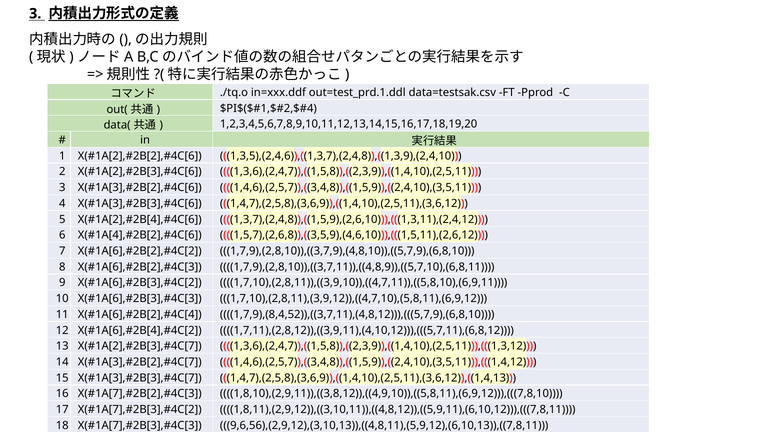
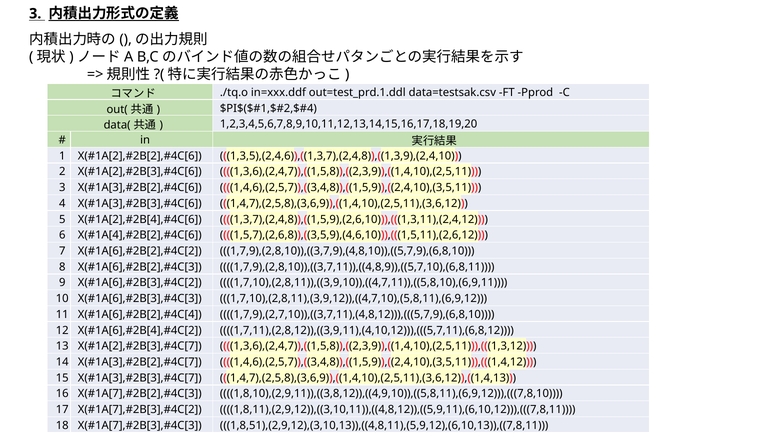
1,7,9),(8,4,52)),((3,7,11),(4,8,12))),(((5,7,9),(6,8,10: 1,7,9),(8,4,52)),((3,7,11),(4,8,12))),(((5,7,9),(6,8,10 -> 1,7,9),(2,7,10)),((3,7,11),(4,8,12))),(((5,7,9),(6,8,10
9,6,56),(2,9,12),(3,10,13)),((4,8,11),(5,9,12),(6,10,13)),((7,8,11: 9,6,56),(2,9,12),(3,10,13)),((4,8,11),(5,9,12),(6,10,13)),((7,8,11 -> 1,8,51),(2,9,12),(3,10,13)),((4,8,11),(5,9,12),(6,10,13)),((7,8,11
